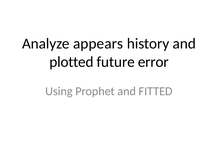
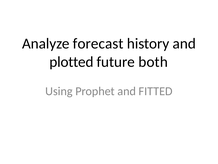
appears: appears -> forecast
error: error -> both
